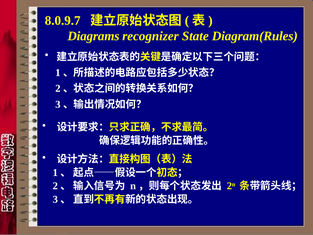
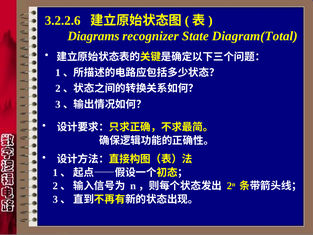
8.0.9.7: 8.0.9.7 -> 3.2.2.6
Diagram(Rules: Diagram(Rules -> Diagram(Total
